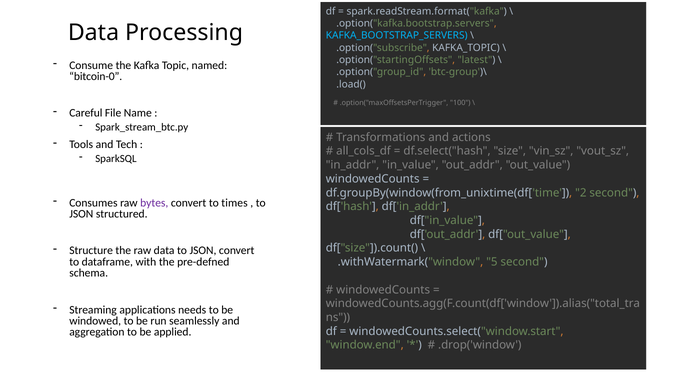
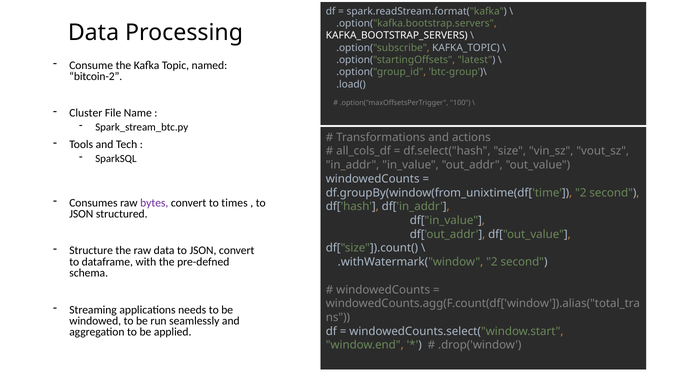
KAFKA_BOOTSTRAP_SERVERS colour: light blue -> white
bitcoin-0: bitcoin-0 -> bitcoin-2
Careful: Careful -> Cluster
.withWatermark("window 5: 5 -> 2
